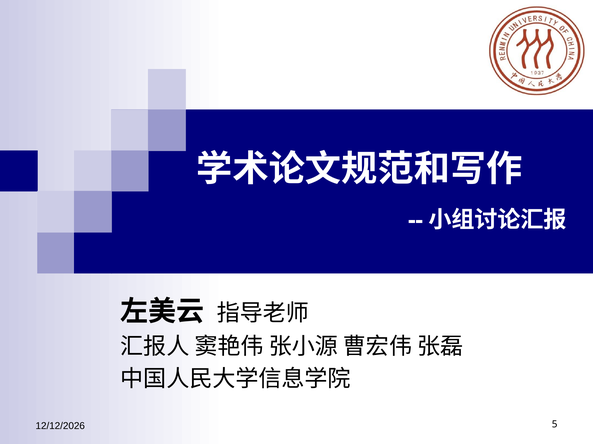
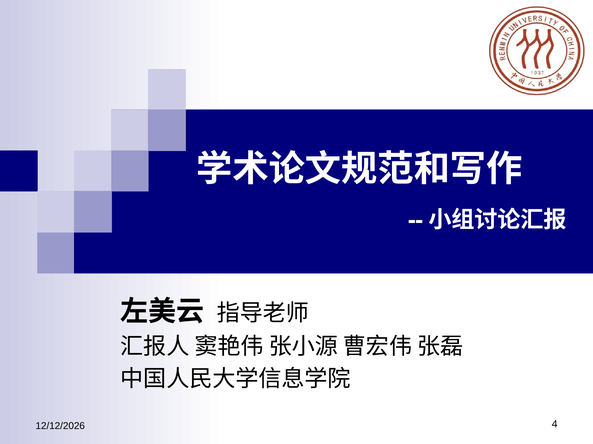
5: 5 -> 4
